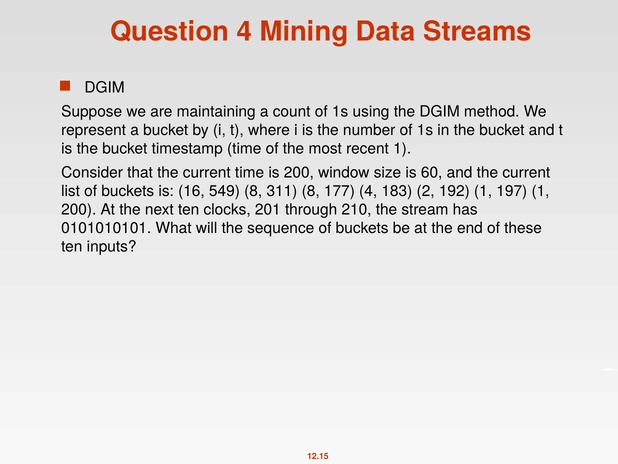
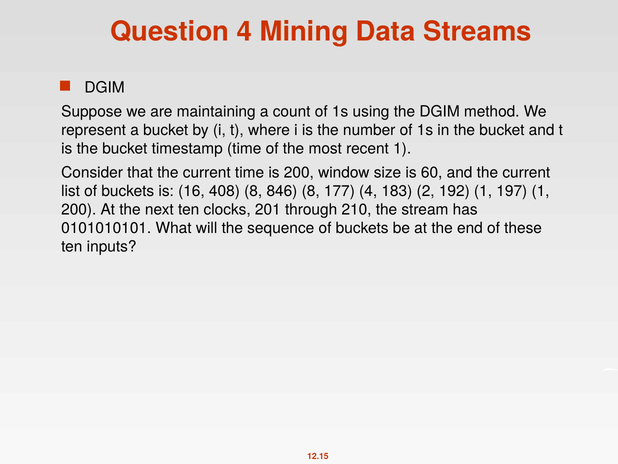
549: 549 -> 408
311: 311 -> 846
